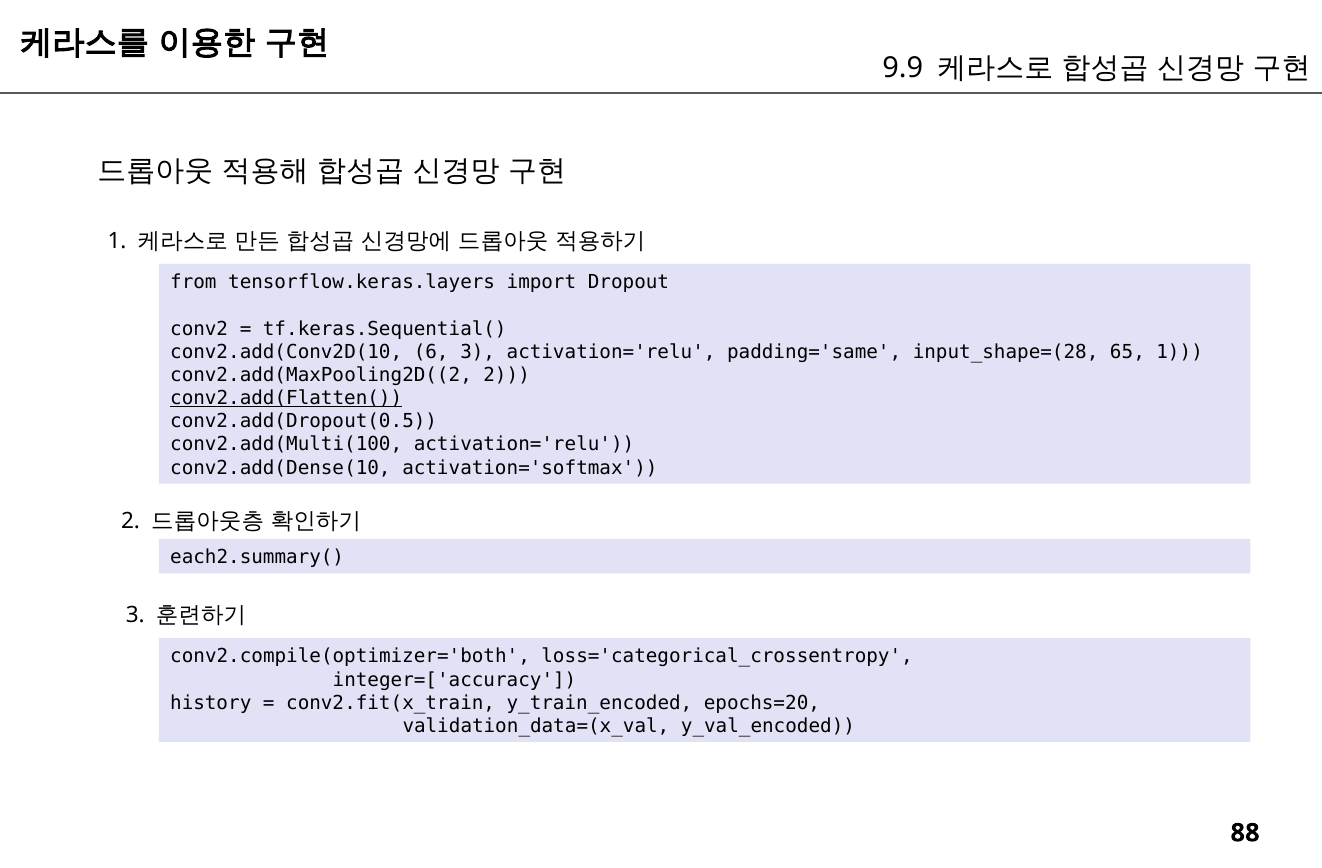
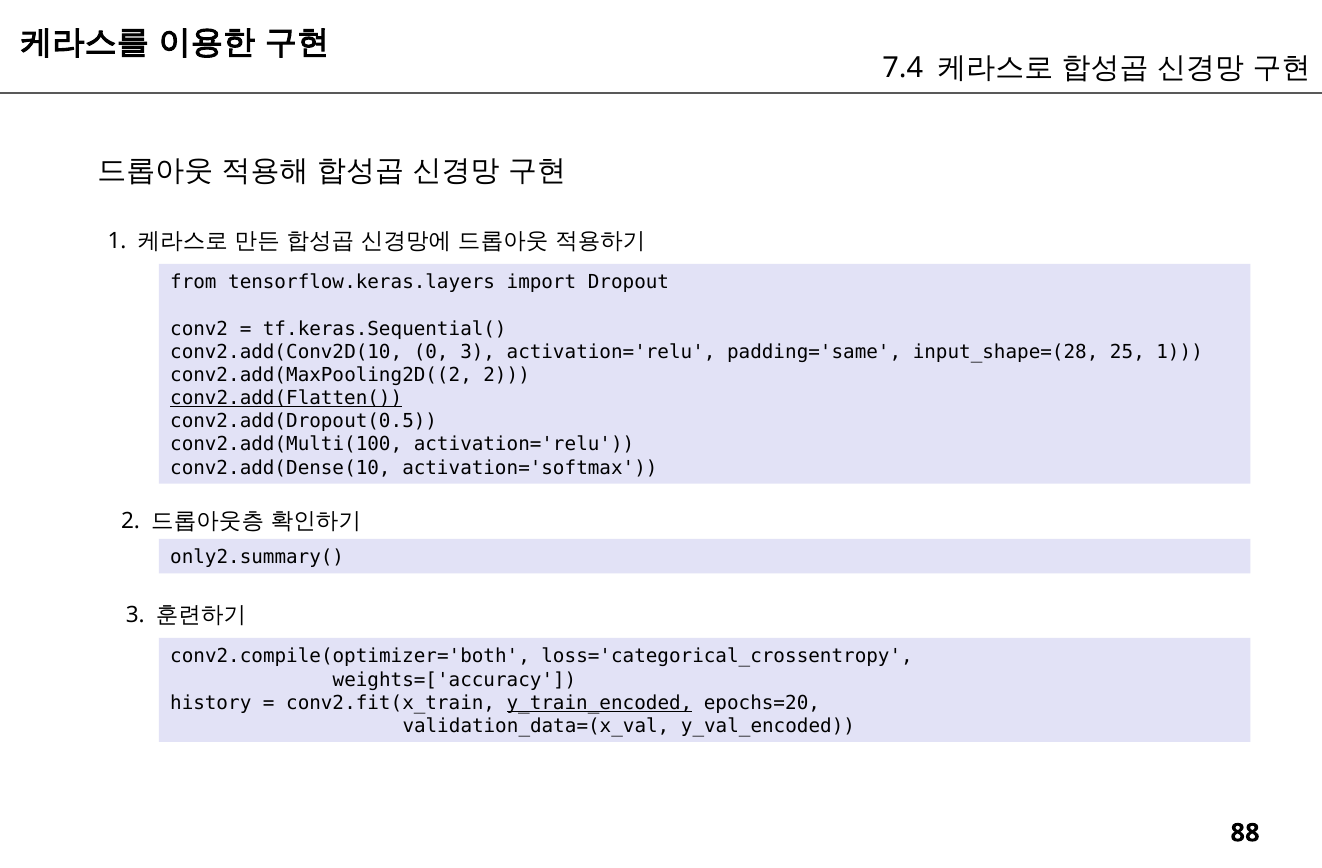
9.9: 9.9 -> 7.4
6: 6 -> 0
65: 65 -> 25
each2.summary(: each2.summary( -> only2.summary(
integer=['accuracy: integer=['accuracy -> weights=['accuracy
y_train_encoded underline: none -> present
